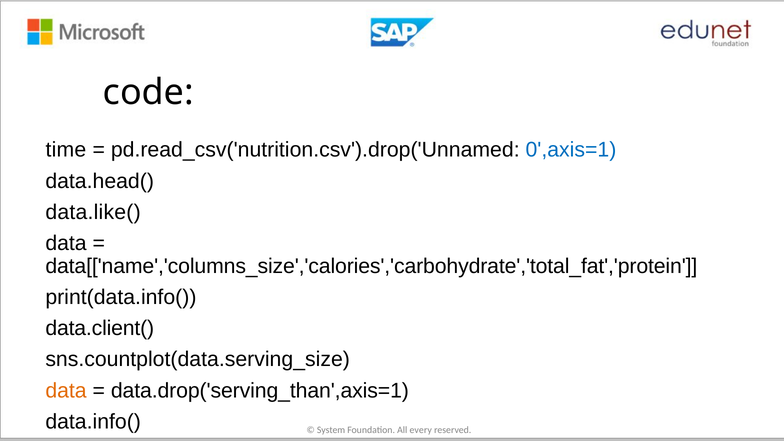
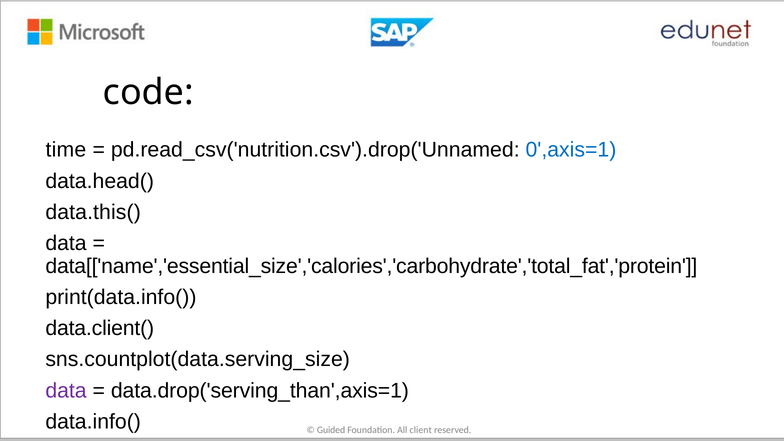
data.like(: data.like( -> data.this(
data[['name','columns_size','calories','carbohydrate','total_fat','protein: data[['name','columns_size','calories','carbohydrate','total_fat','protein -> data[['name','essential_size','calories','carbohydrate','total_fat','protein
data at (66, 391) colour: orange -> purple
System: System -> Guided
every: every -> client
